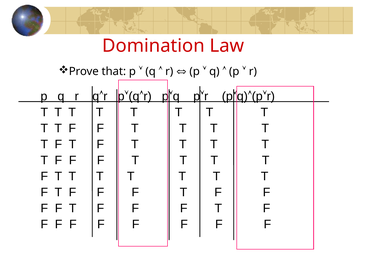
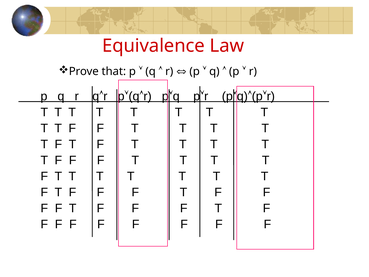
Domination: Domination -> Equivalence
